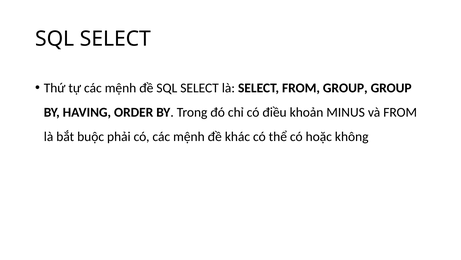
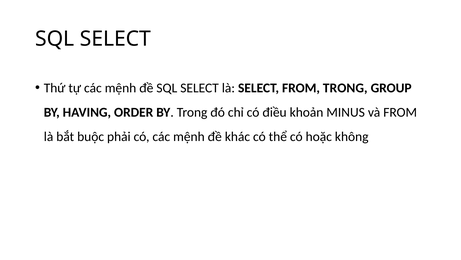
FROM GROUP: GROUP -> TRONG
